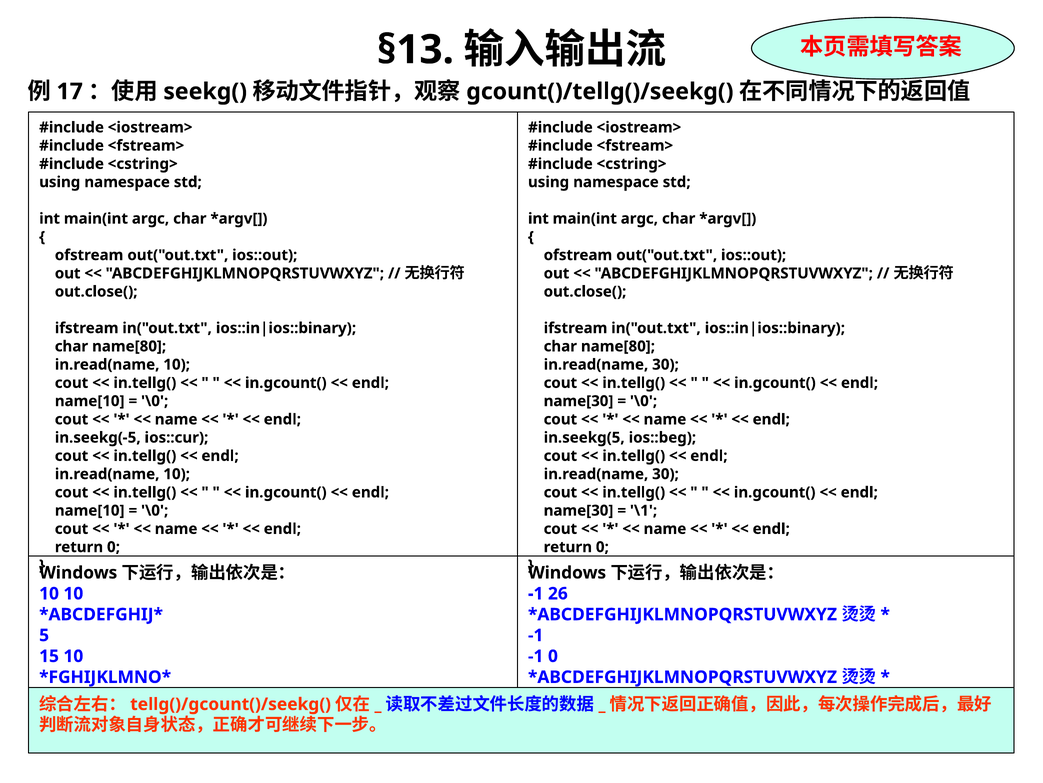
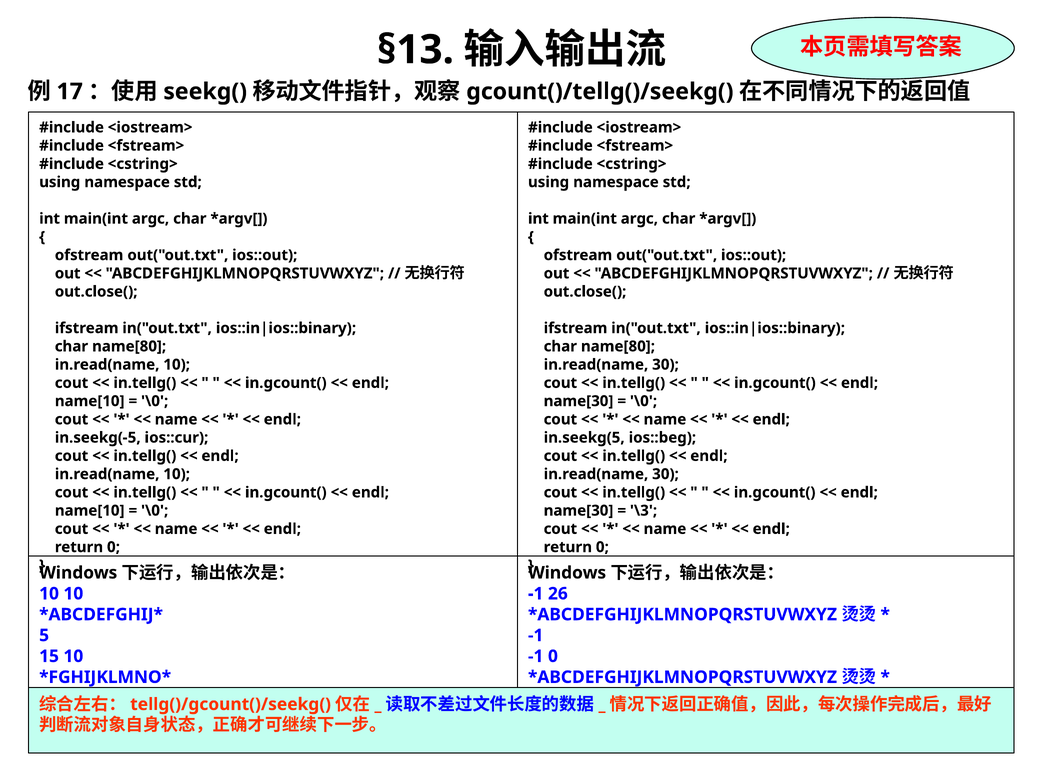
\1: \1 -> \3
